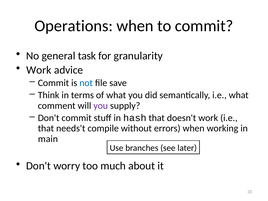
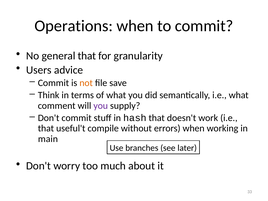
general task: task -> that
Work at (39, 70): Work -> Users
not colour: blue -> orange
needs't: needs't -> useful't
